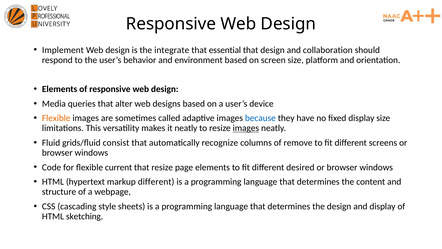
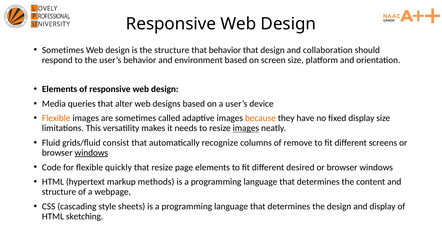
Implement at (63, 50): Implement -> Sometimes
the integrate: integrate -> structure
that essential: essential -> behavior
because colour: blue -> orange
it neatly: neatly -> needs
windows at (91, 153) underline: none -> present
current: current -> quickly
markup different: different -> methods
